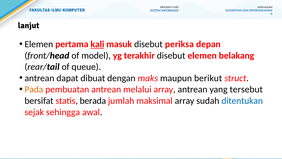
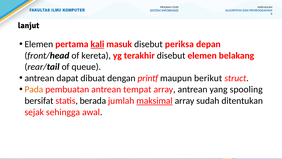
model: model -> kereta
maks: maks -> printf
melalui: melalui -> tempat
tersebut: tersebut -> spooling
maksimal underline: none -> present
ditentukan colour: blue -> black
